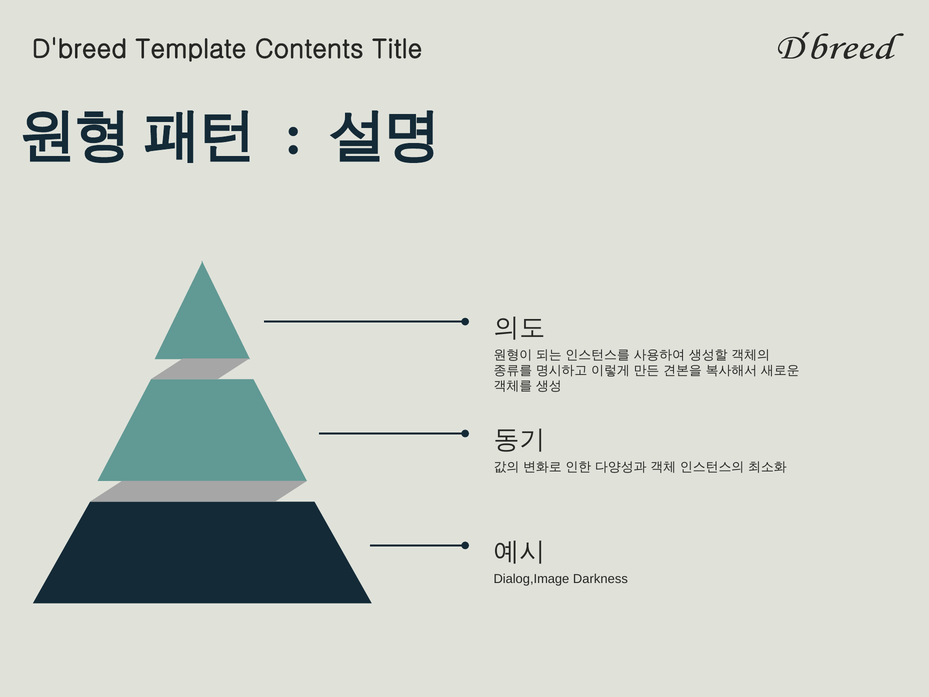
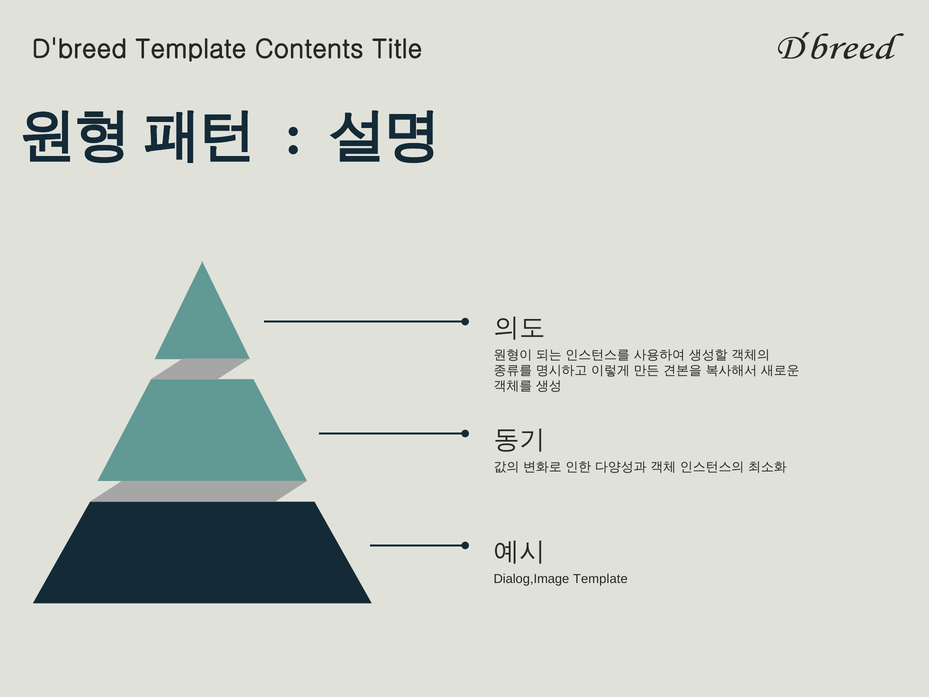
Dialog,Image Darkness: Darkness -> Template
